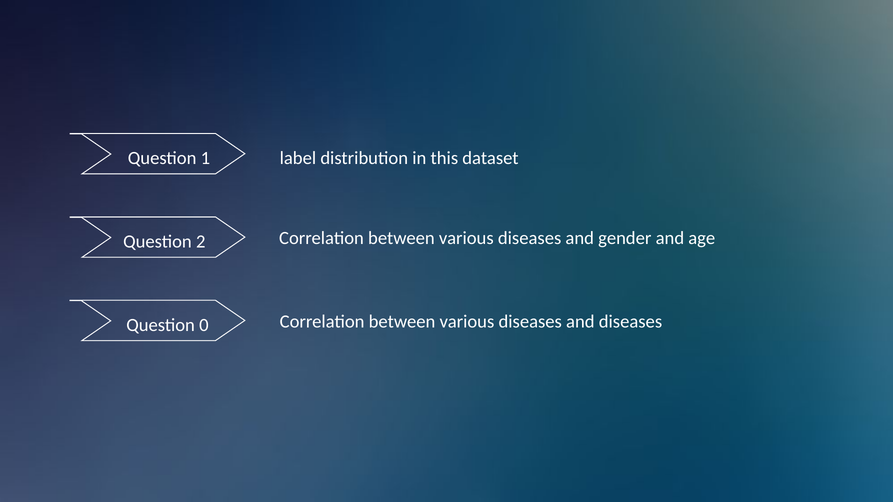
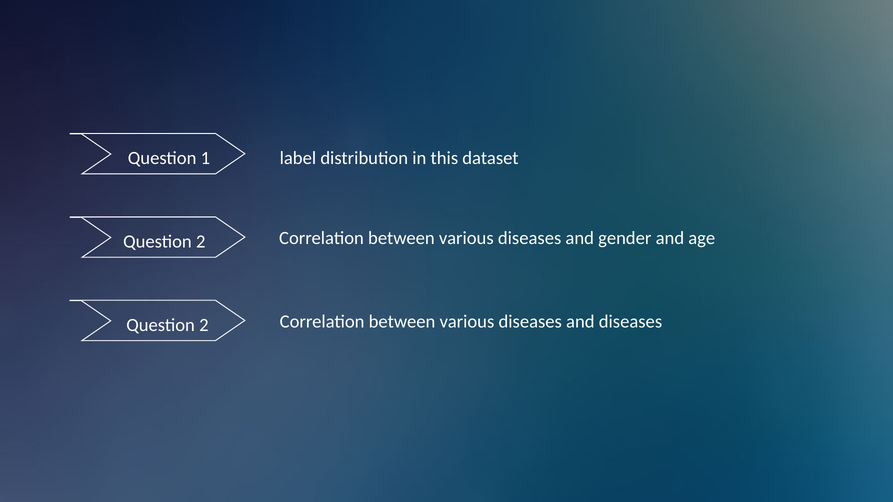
0 at (204, 325): 0 -> 2
